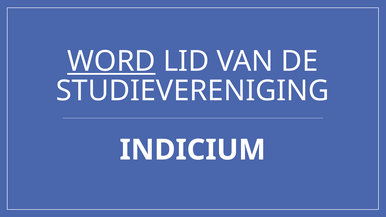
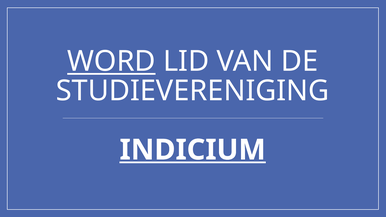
INDICIUM underline: none -> present
